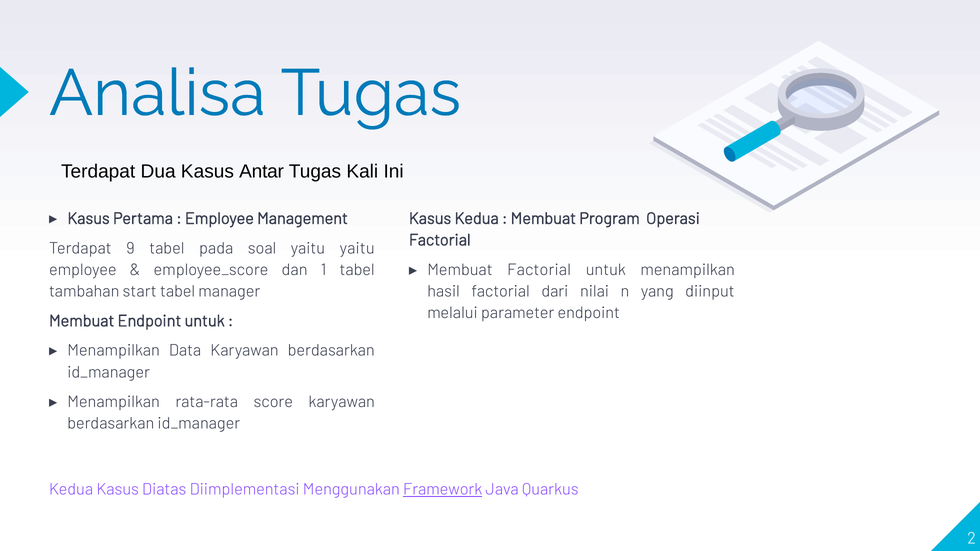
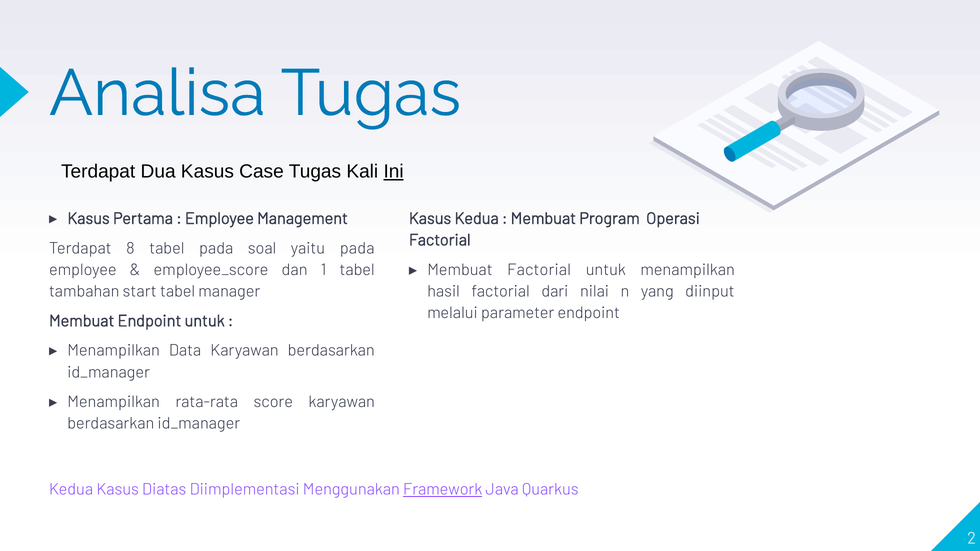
Antar: Antar -> Case
Ini underline: none -> present
9: 9 -> 8
yaitu yaitu: yaitu -> pada
